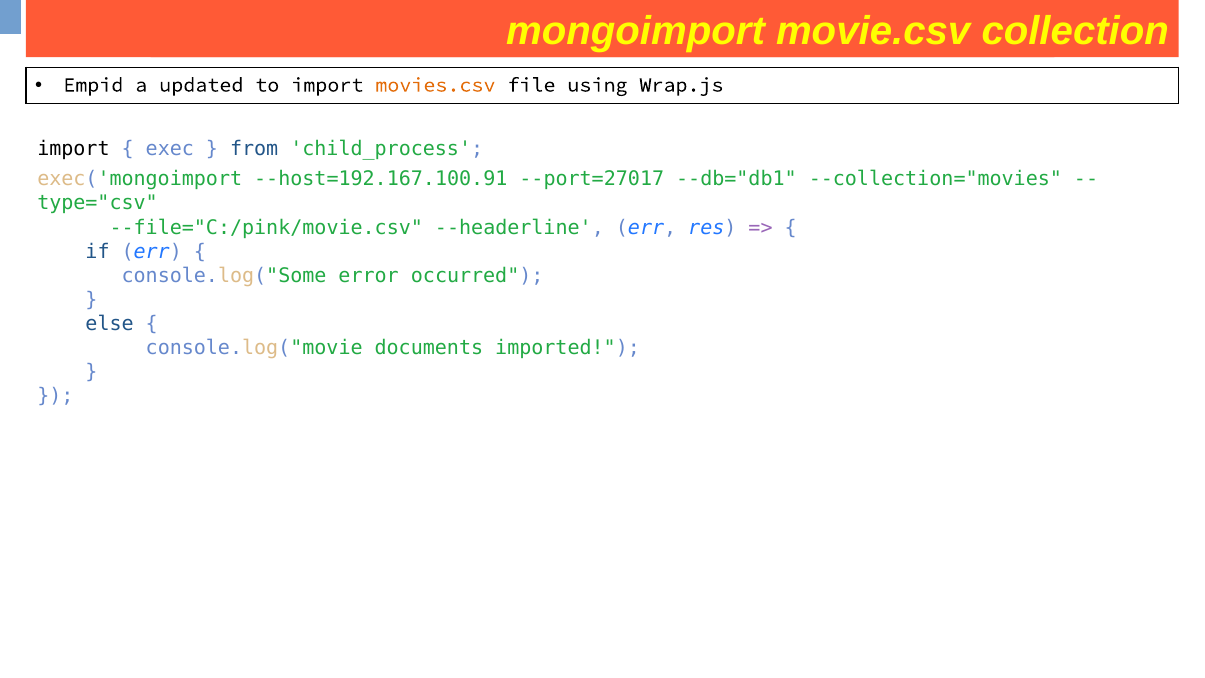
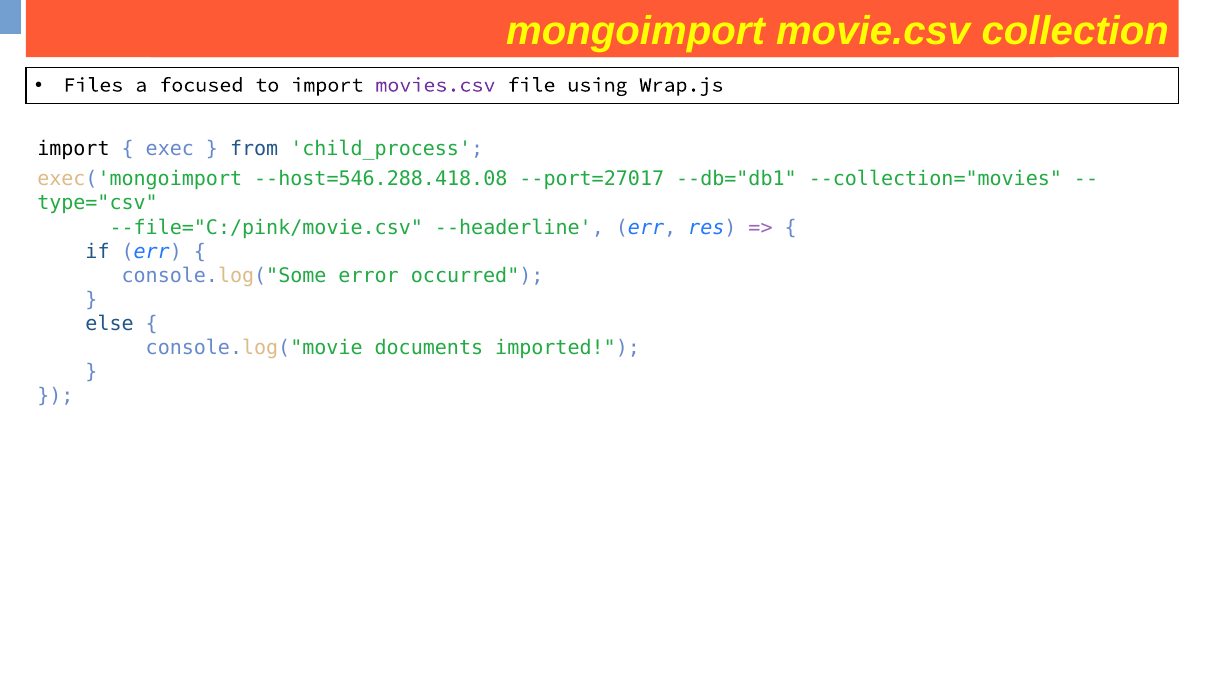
Empid: Empid -> Files
updated: updated -> focused
movies.csv colour: orange -> purple
--host=192.167.100.91: --host=192.167.100.91 -> --host=546.288.418.08
